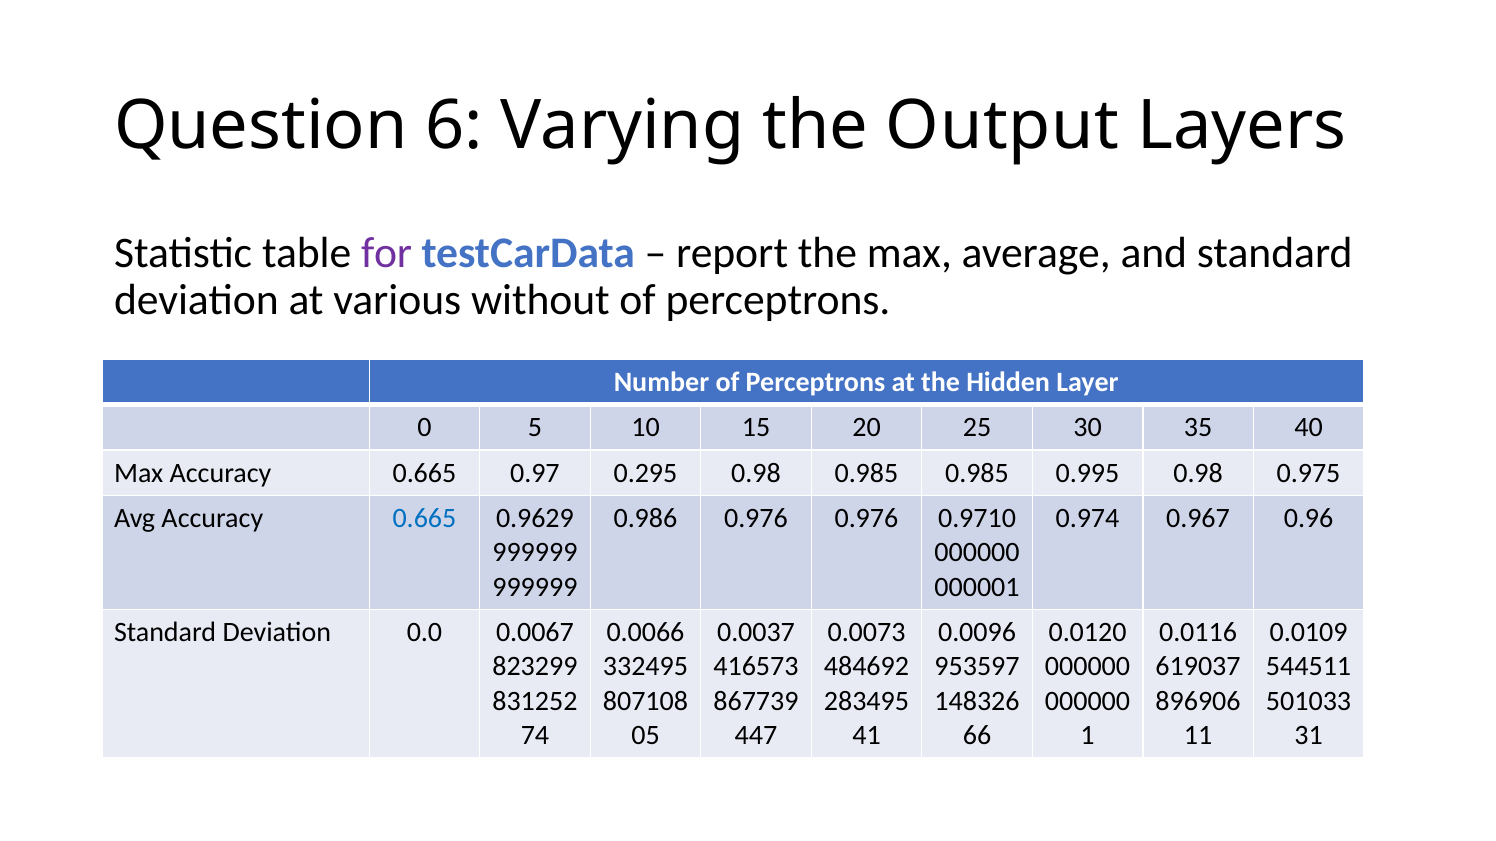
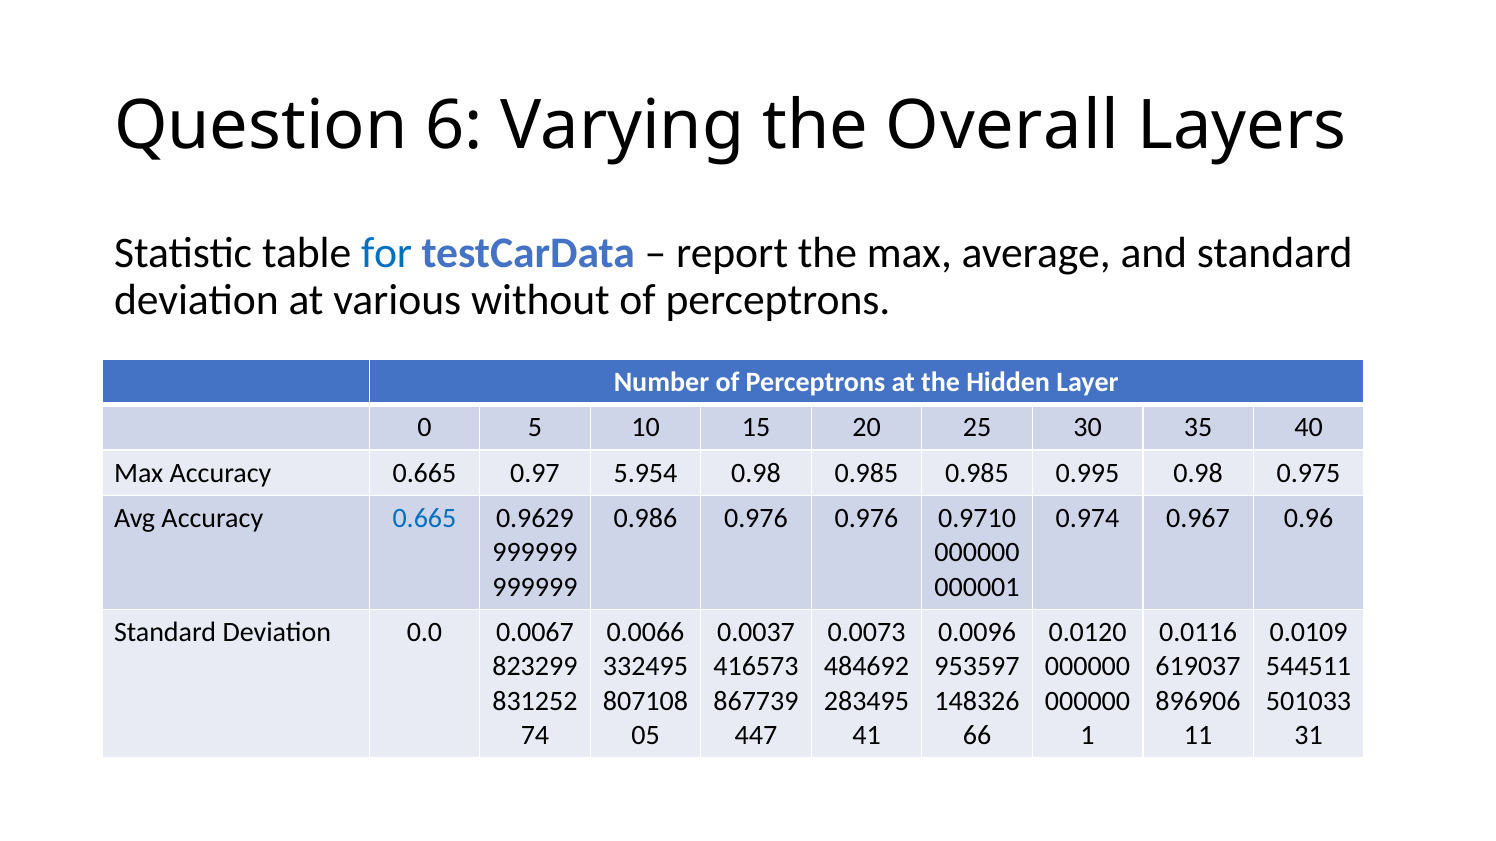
Output: Output -> Overall
for colour: purple -> blue
0.295: 0.295 -> 5.954
